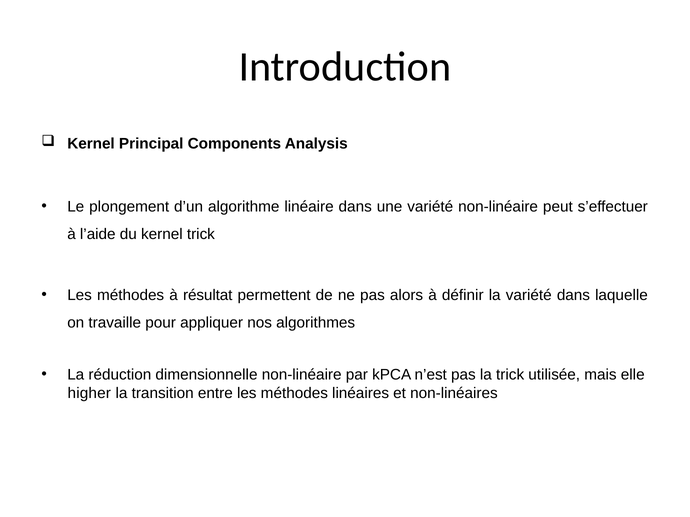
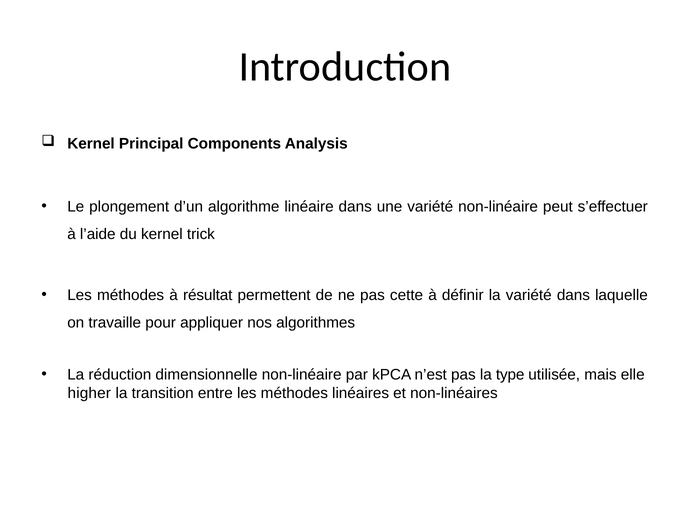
alors: alors -> cette
la trick: trick -> type
